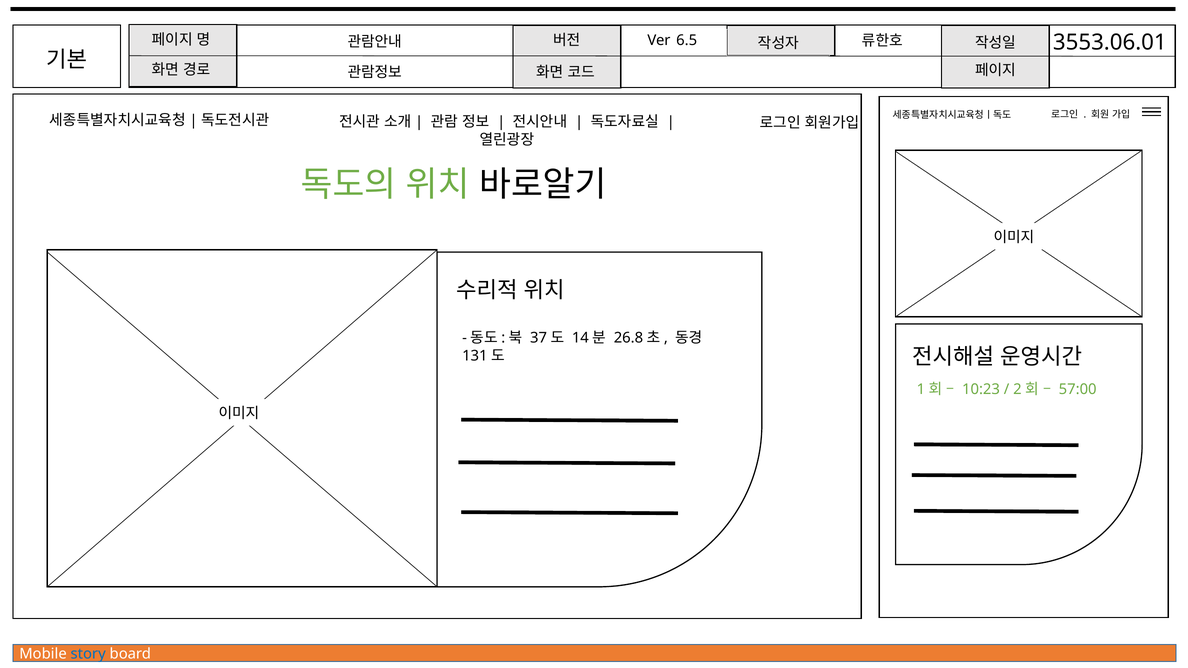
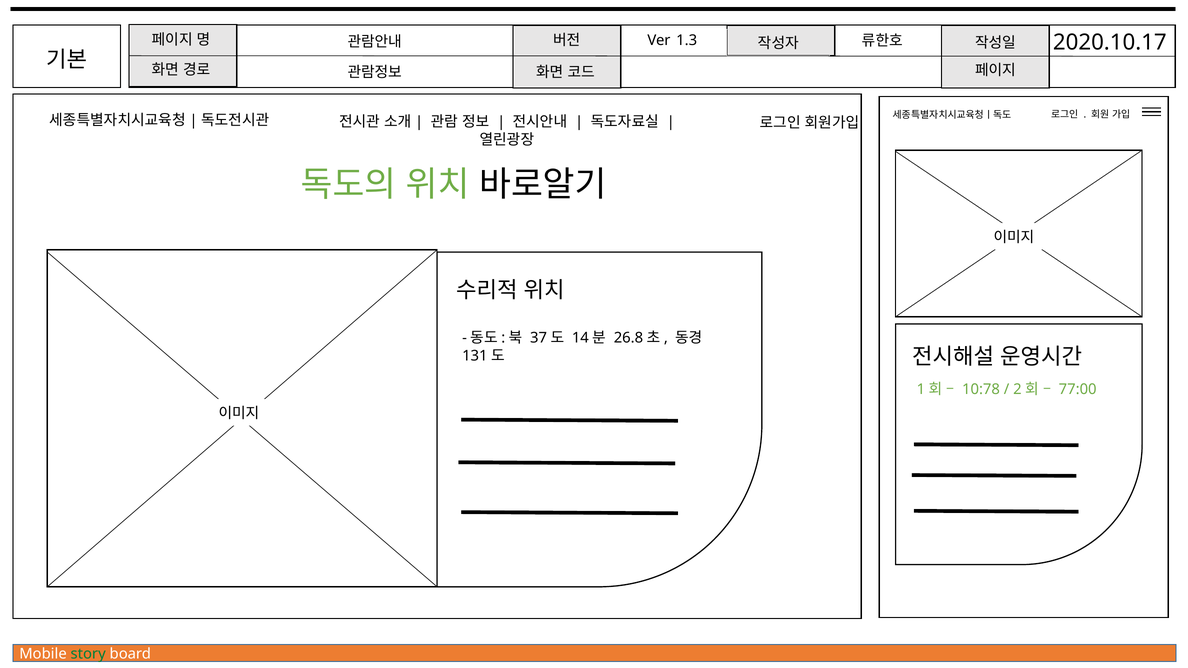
3553.06.01: 3553.06.01 -> 2020.10.17
6.5: 6.5 -> 1.3
10:23: 10:23 -> 10:78
57:00: 57:00 -> 77:00
story colour: blue -> green
